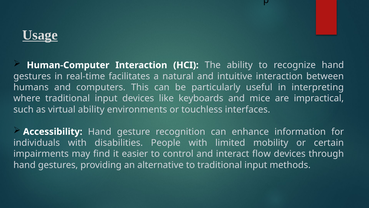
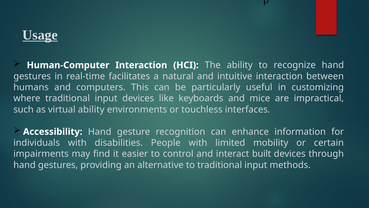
interpreting: interpreting -> customizing
flow: flow -> built
